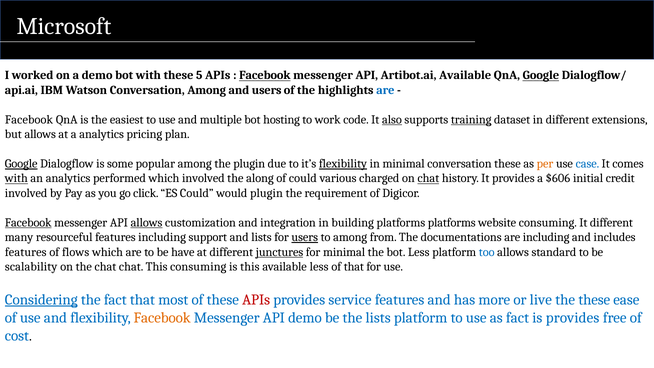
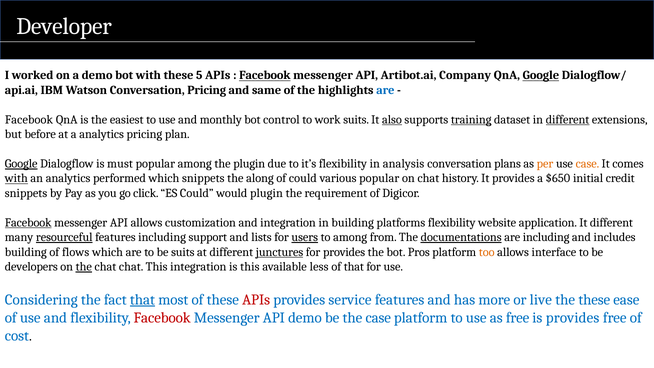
Microsoft: Microsoft -> Developer
Artibot.ai Available: Available -> Company
Conversation Among: Among -> Pricing
and users: users -> same
multiple: multiple -> monthly
hosting: hosting -> control
work code: code -> suits
different at (568, 120) underline: none -> present
but allows: allows -> before
some: some -> must
flexibility at (343, 164) underline: present -> none
in minimal: minimal -> analysis
conversation these: these -> plans
case at (587, 164) colour: blue -> orange
which involved: involved -> snippets
various charged: charged -> popular
chat at (428, 178) underline: present -> none
$606: $606 -> $650
involved at (26, 193): involved -> snippets
allows at (147, 223) underline: present -> none
platforms platforms: platforms -> flexibility
website consuming: consuming -> application
resourceful underline: none -> present
documentations underline: none -> present
features at (26, 252): features -> building
be have: have -> suits
for minimal: minimal -> provides
bot Less: Less -> Pros
too colour: blue -> orange
standard: standard -> interface
scalability: scalability -> developers
the at (84, 267) underline: none -> present
This consuming: consuming -> integration
Considering underline: present -> none
that at (142, 300) underline: none -> present
Facebook at (162, 318) colour: orange -> red
the lists: lists -> case
as fact: fact -> free
